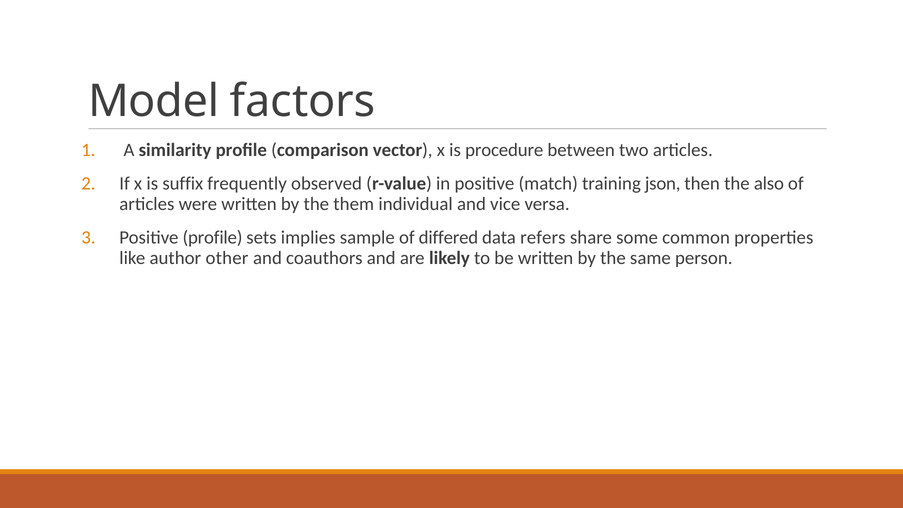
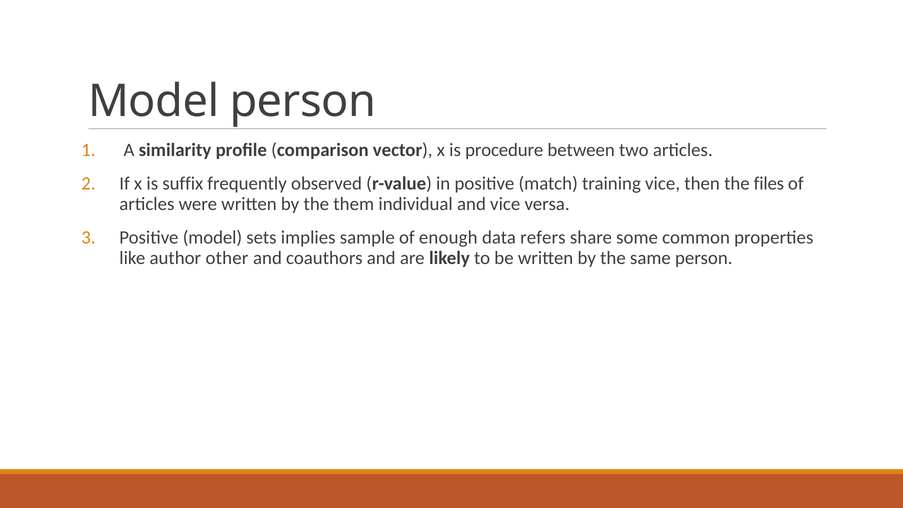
Model factors: factors -> person
training json: json -> vice
also: also -> files
Positive profile: profile -> model
differed: differed -> enough
